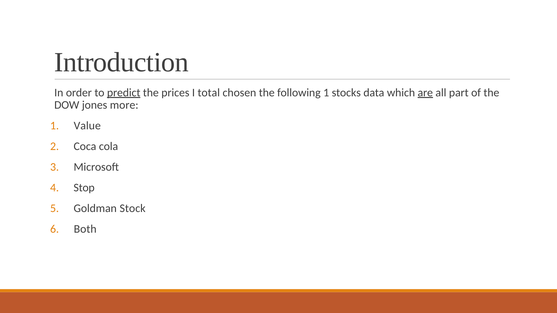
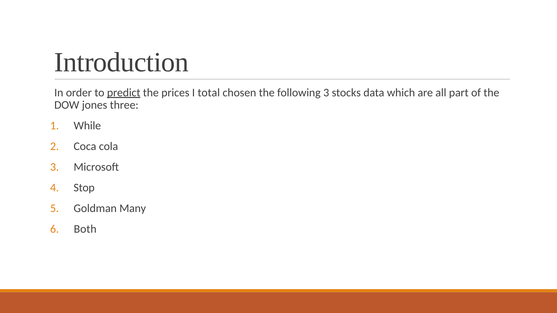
following 1: 1 -> 3
are underline: present -> none
more: more -> three
Value: Value -> While
Stock: Stock -> Many
